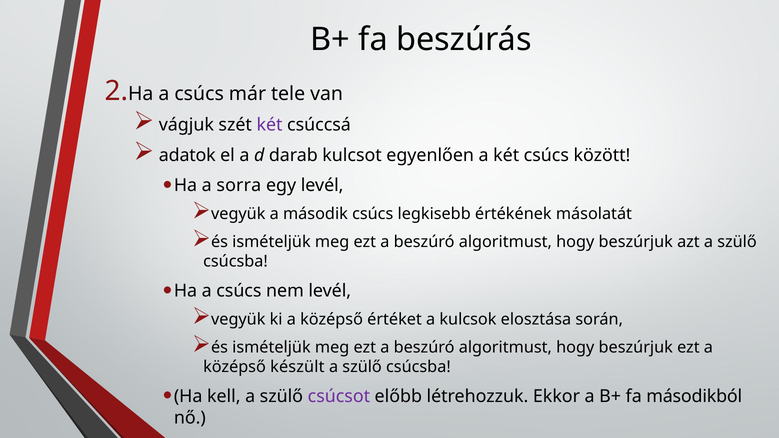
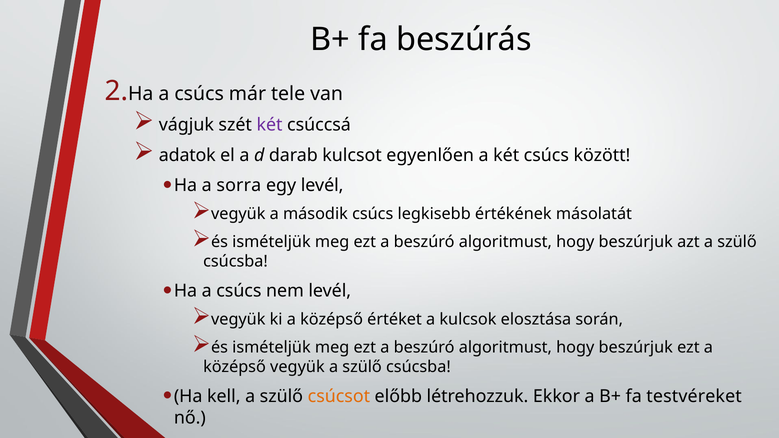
középső készült: készült -> vegyük
csúcsot colour: purple -> orange
másodikból: másodikból -> testvéreket
